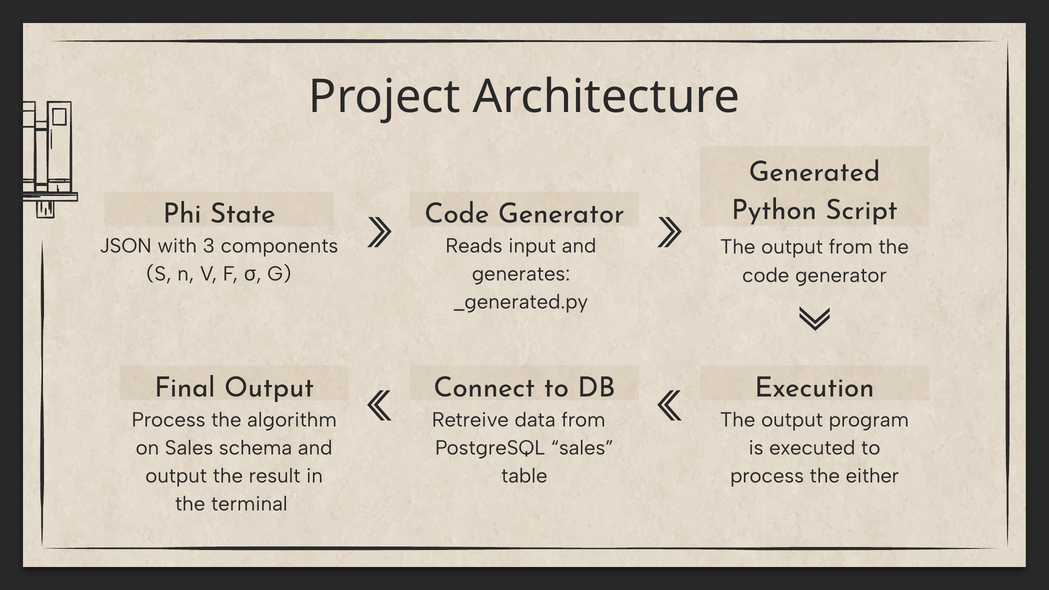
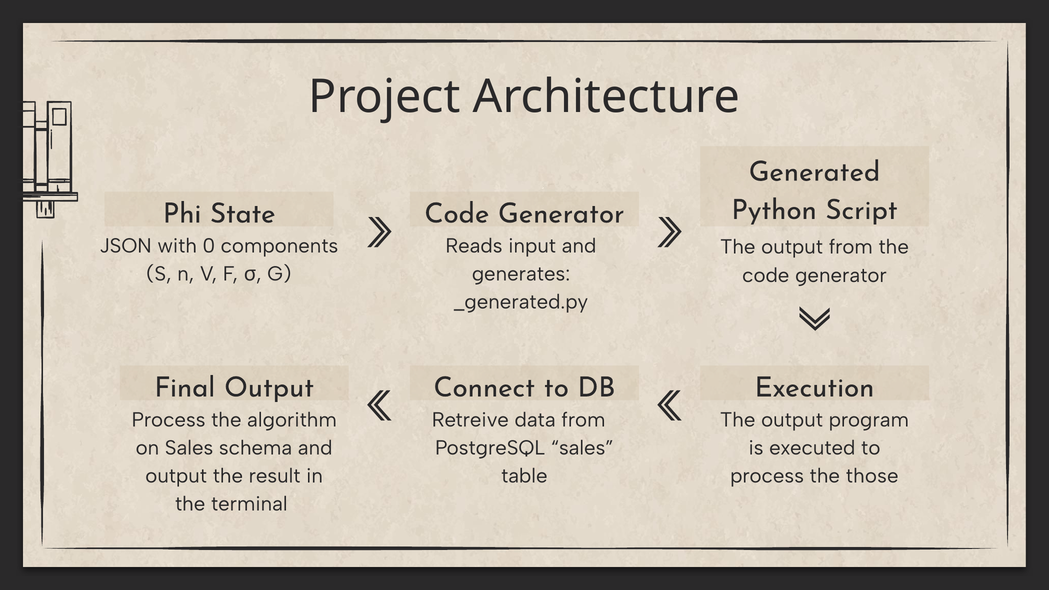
3: 3 -> 0
either: either -> those
